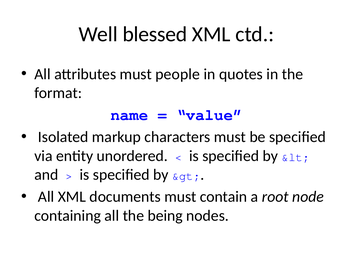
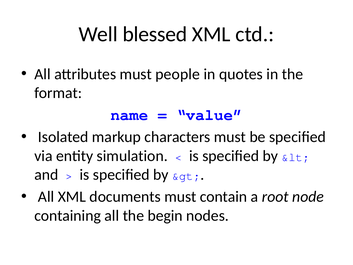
unordered: unordered -> simulation
being: being -> begin
